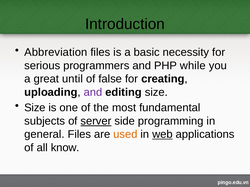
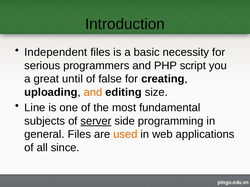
Abbreviation: Abbreviation -> Independent
while: while -> script
and at (93, 92) colour: purple -> orange
Size at (35, 108): Size -> Line
web underline: present -> none
know: know -> since
